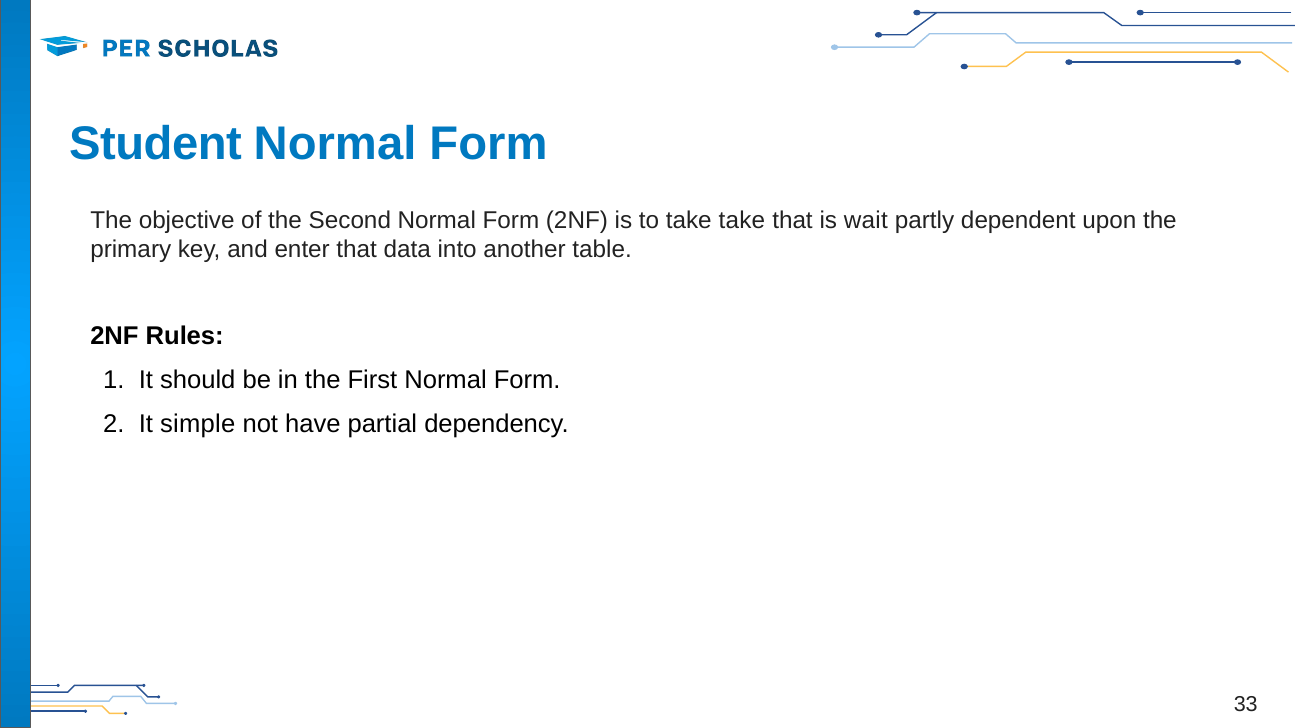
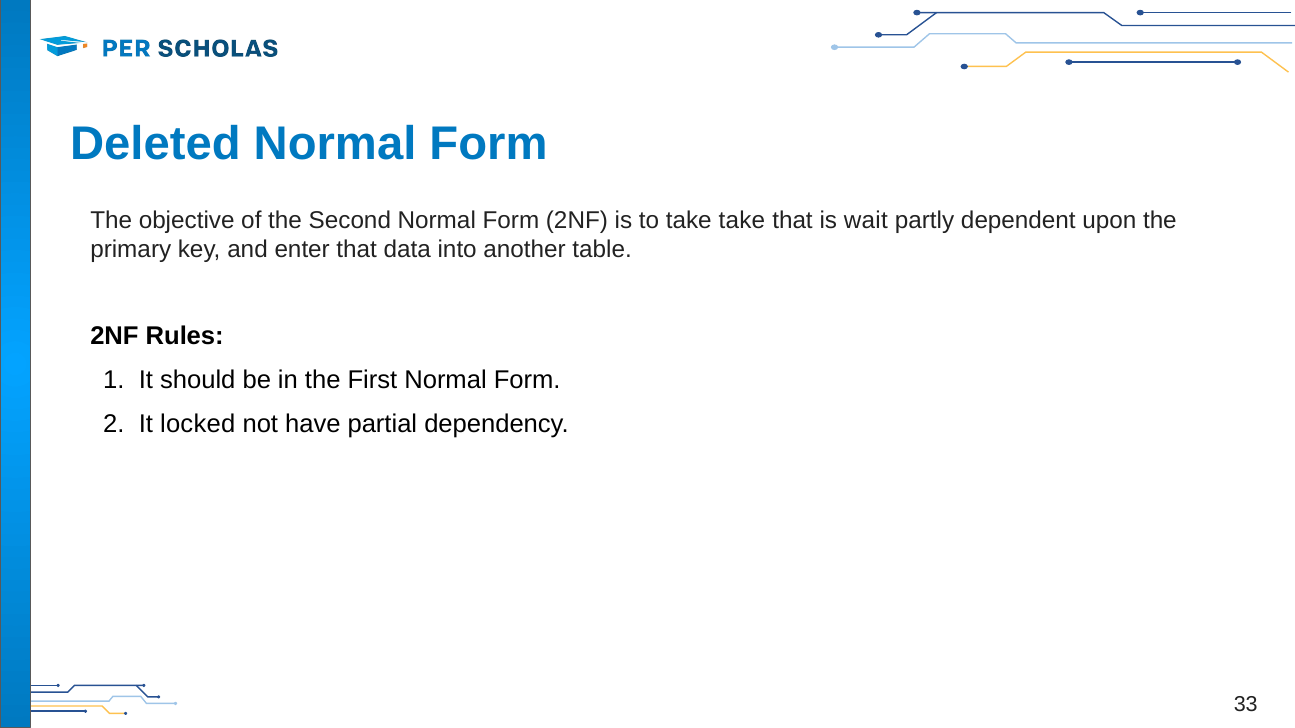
Student: Student -> Deleted
simple: simple -> locked
